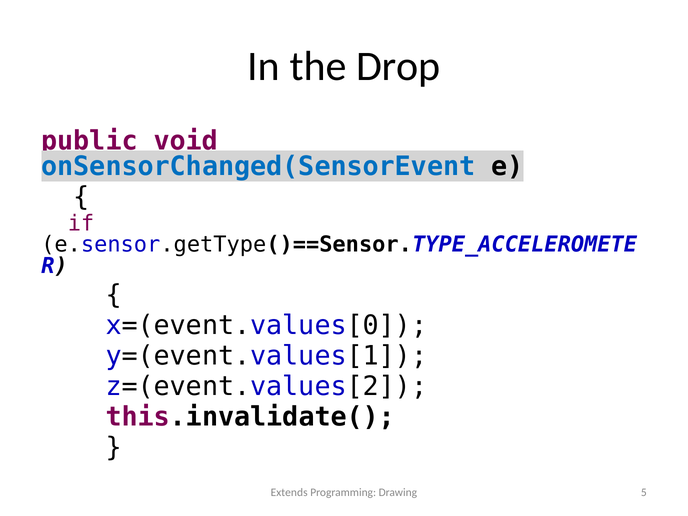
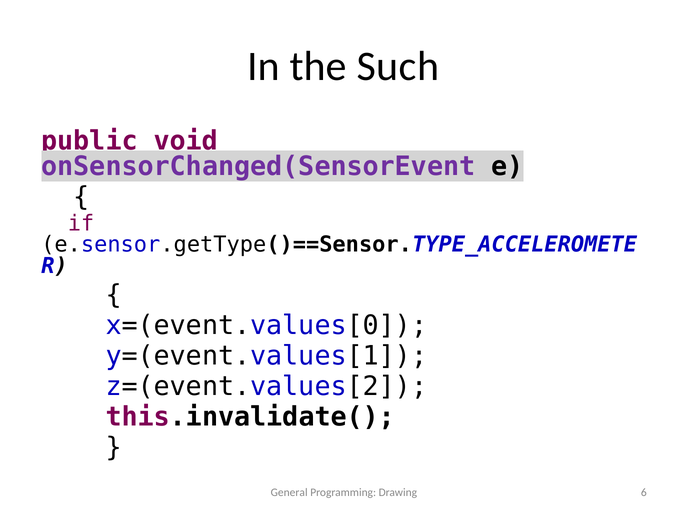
Drop: Drop -> Such
onSensorChanged(SensorEvent colour: blue -> purple
Extends: Extends -> General
5: 5 -> 6
